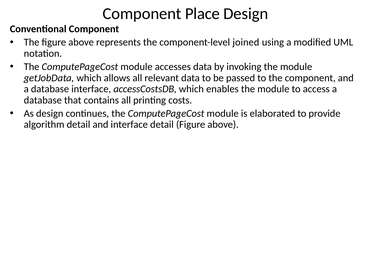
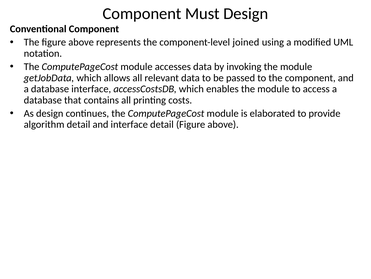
Place: Place -> Must
